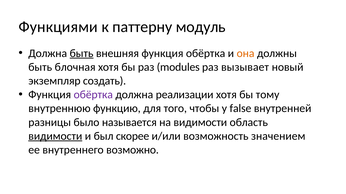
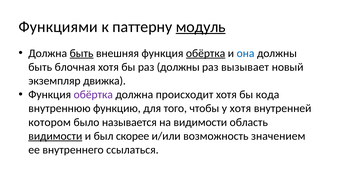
модуль underline: none -> present
обёртка at (206, 53) underline: none -> present
она colour: orange -> blue
раз modules: modules -> должны
создать: создать -> движка
реализации: реализации -> происходит
тому: тому -> кода
у false: false -> хотя
разницы: разницы -> котором
возможно: возможно -> ссылаться
